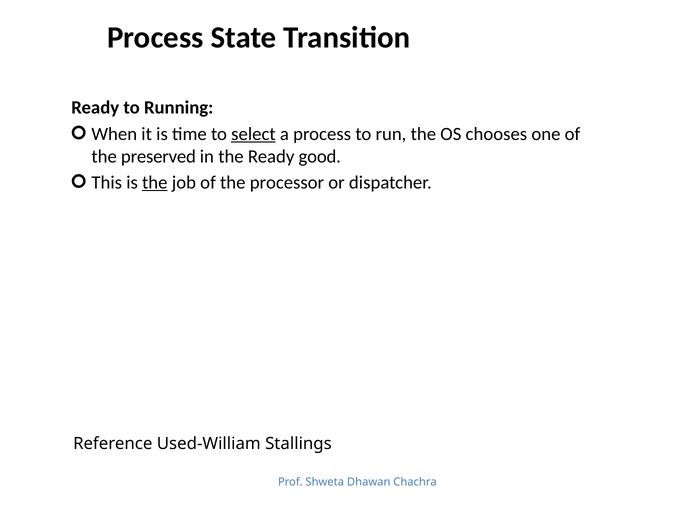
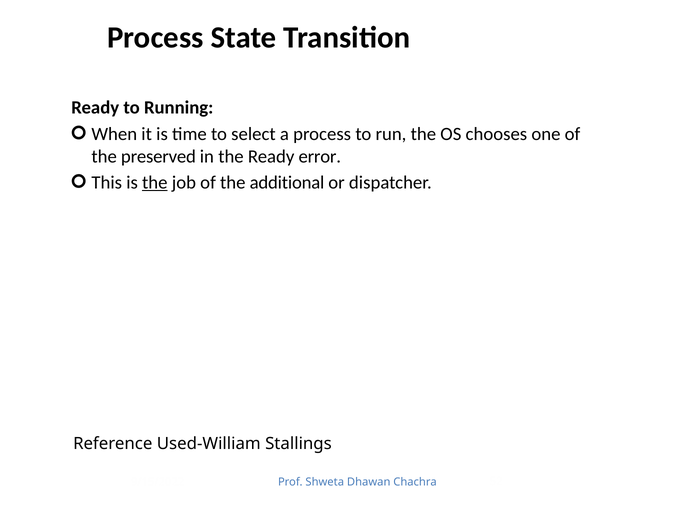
select underline: present -> none
good: good -> error
processor: processor -> additional
